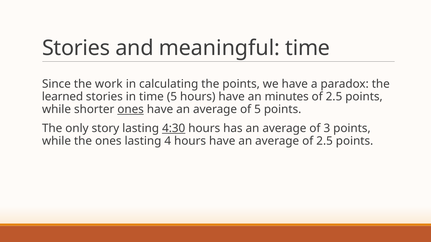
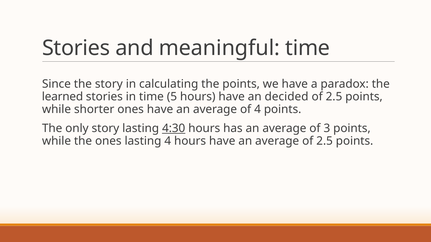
the work: work -> story
minutes: minutes -> decided
ones at (131, 110) underline: present -> none
of 5: 5 -> 4
